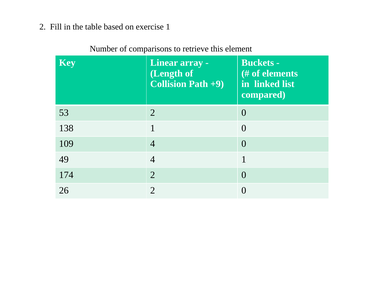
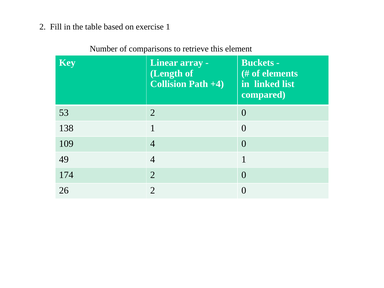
+9: +9 -> +4
